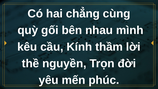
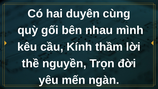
chẳng: chẳng -> duyên
phúc: phúc -> ngàn
